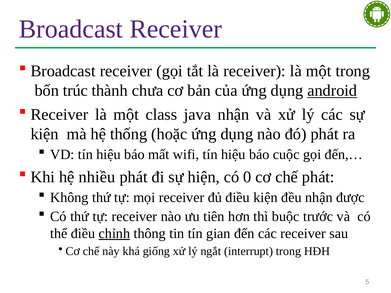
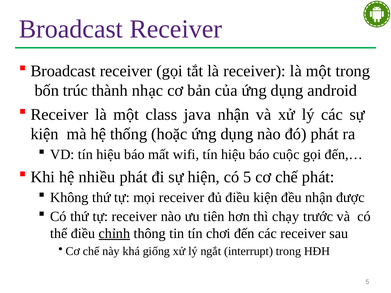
chưa: chưa -> nhạc
android underline: present -> none
có 0: 0 -> 5
buộc: buộc -> chạy
gian: gian -> chơi
